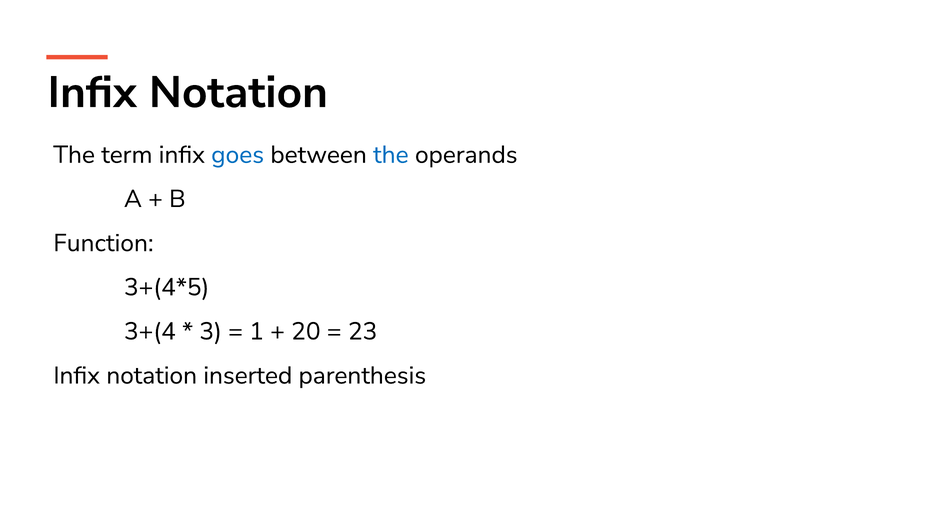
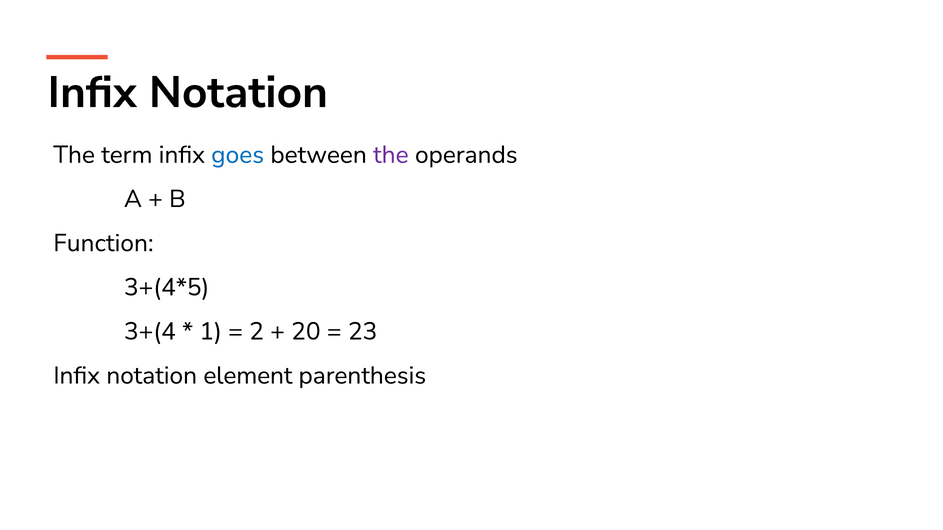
the at (391, 155) colour: blue -> purple
3: 3 -> 1
1: 1 -> 2
inserted: inserted -> element
